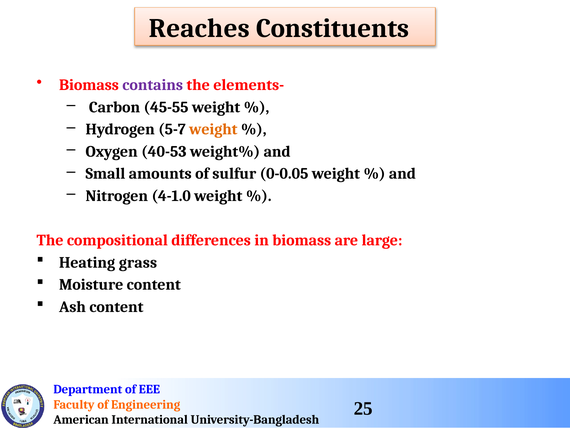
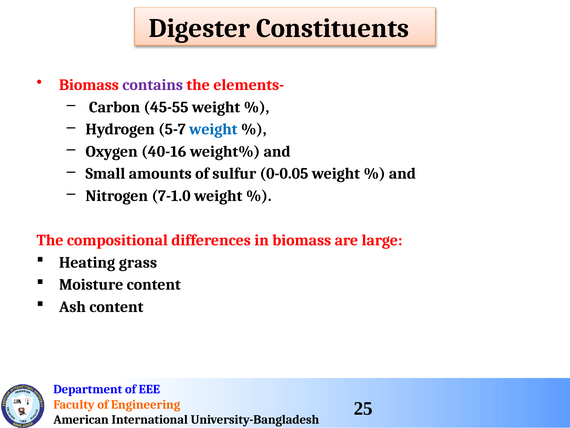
Reaches: Reaches -> Digester
weight at (213, 129) colour: orange -> blue
40-53: 40-53 -> 40-16
4-1.0: 4-1.0 -> 7-1.0
